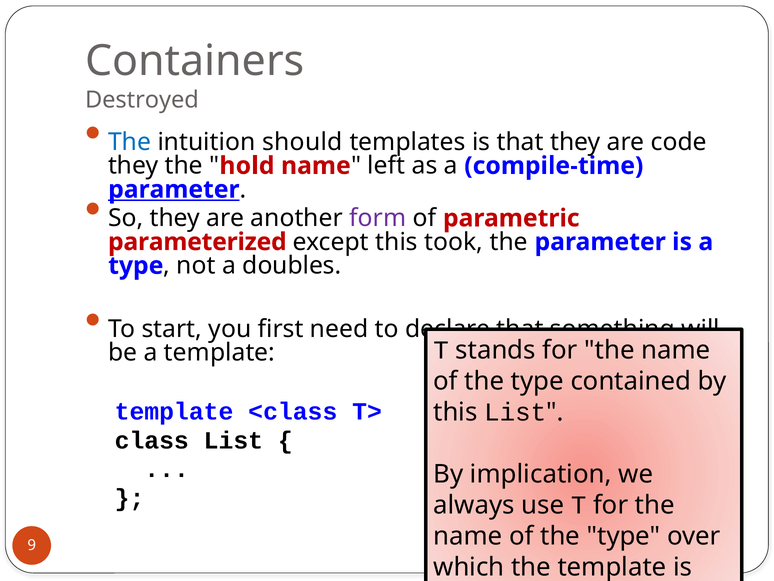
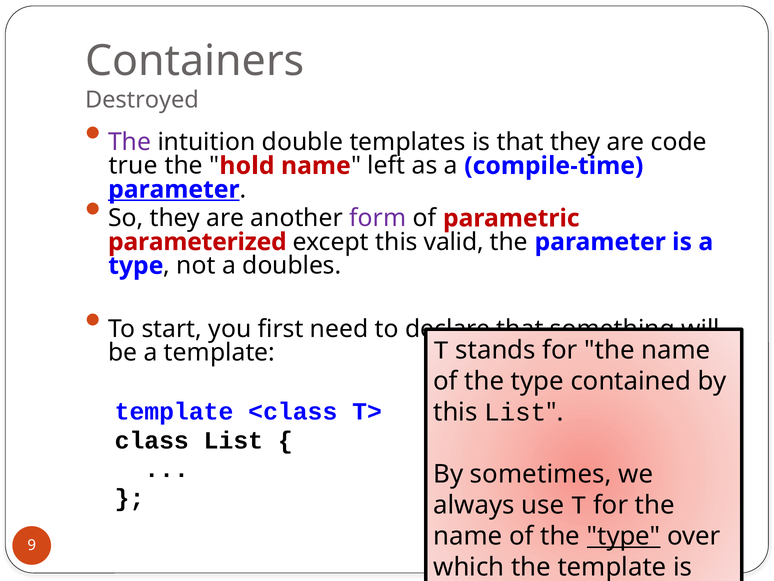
The at (130, 142) colour: blue -> purple
should: should -> double
they at (133, 166): they -> true
took: took -> valid
implication: implication -> sometimes
type at (624, 536) underline: none -> present
